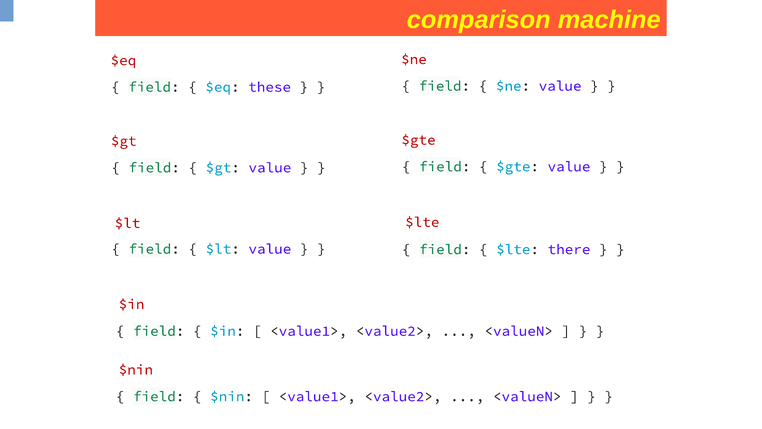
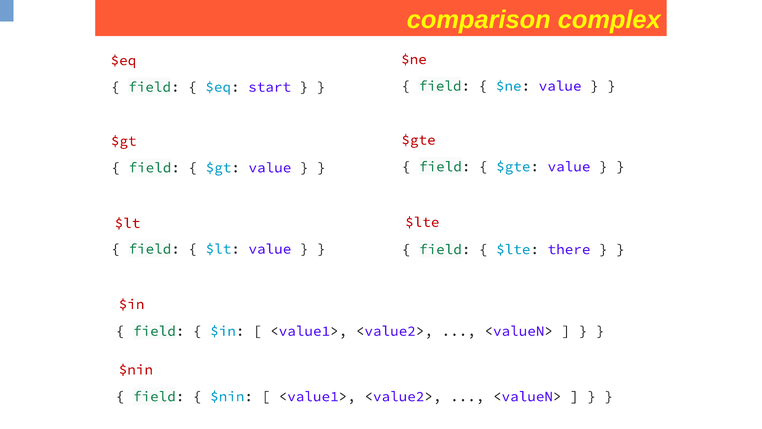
machine: machine -> complex
these: these -> start
